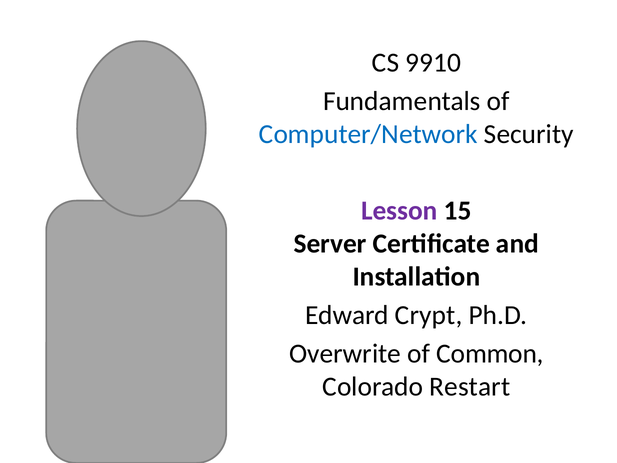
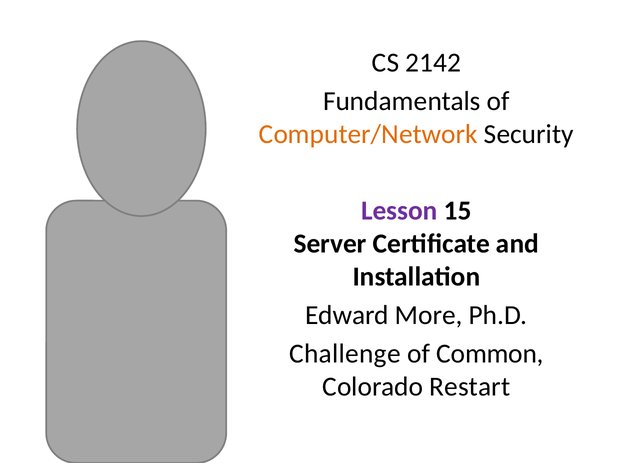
9910: 9910 -> 2142
Computer/Network colour: blue -> orange
Crypt: Crypt -> More
Overwrite: Overwrite -> Challenge
